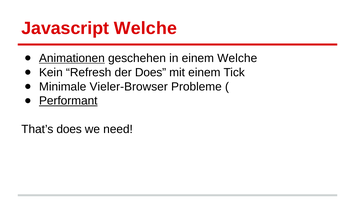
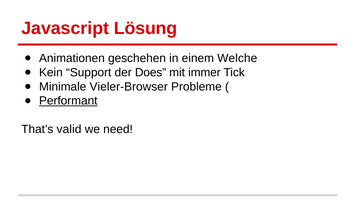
Javascript Welche: Welche -> Lösung
Animationen underline: present -> none
Refresh: Refresh -> Support
mit einem: einem -> immer
That’s does: does -> valid
